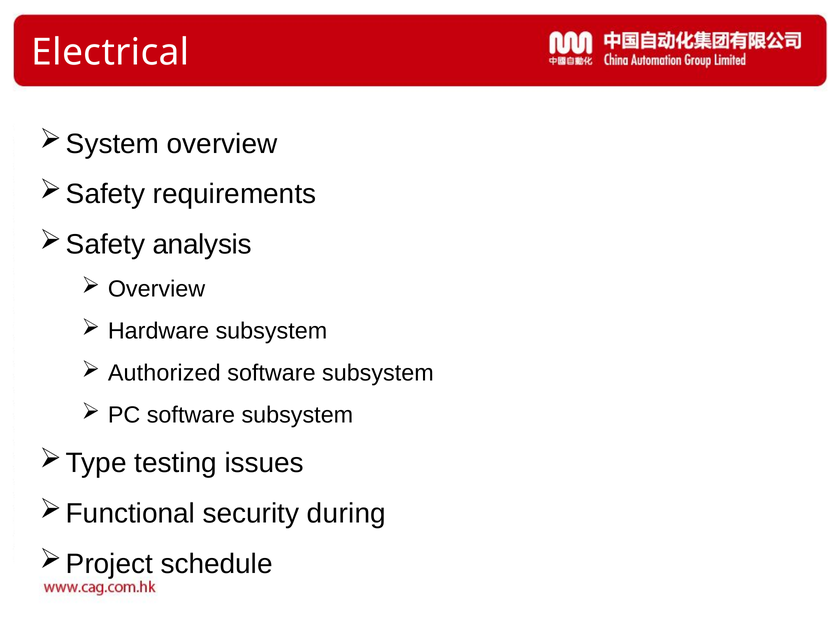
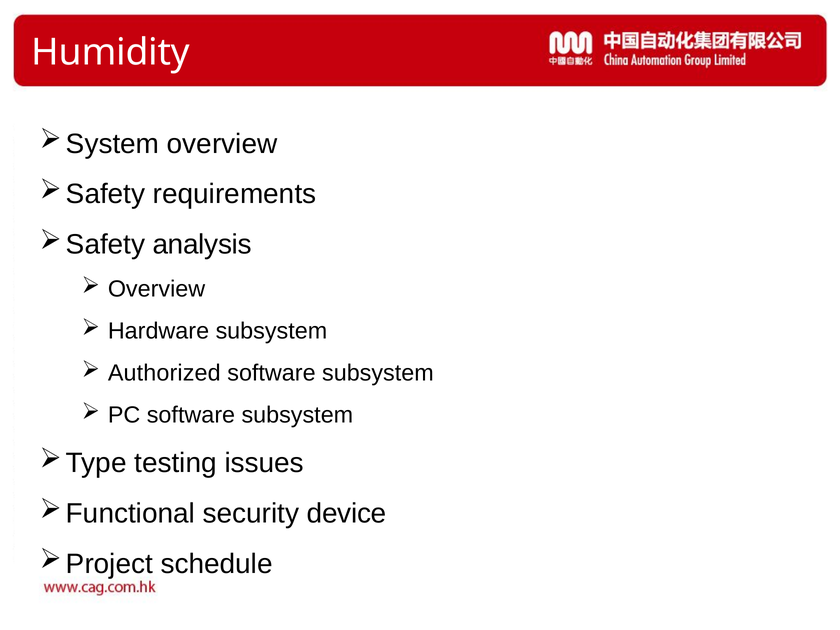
Electrical: Electrical -> Humidity
during: during -> device
